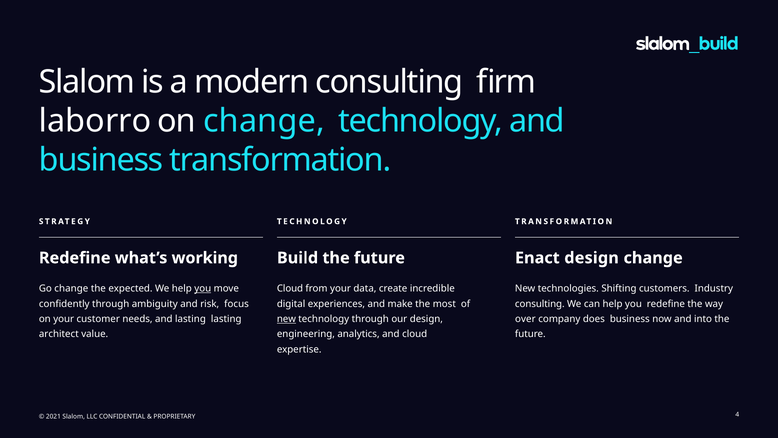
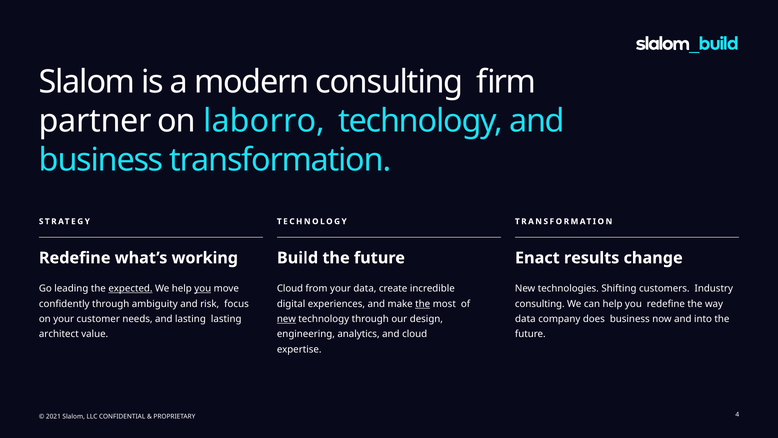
laborro: laborro -> partner
on change: change -> laborro
Enact design: design -> results
Go change: change -> leading
expected underline: none -> present
the at (423, 304) underline: none -> present
over at (525, 319): over -> data
